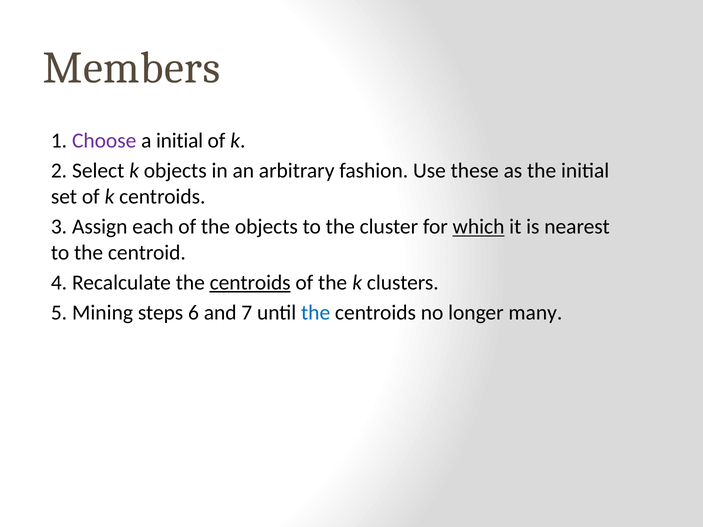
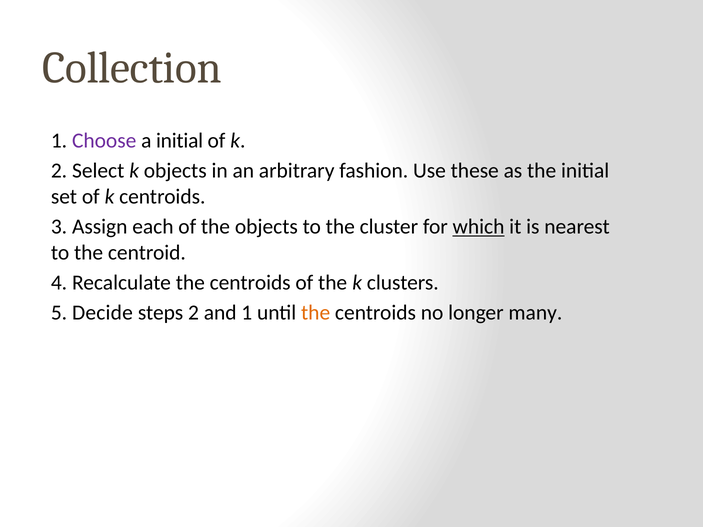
Members: Members -> Collection
centroids at (250, 283) underline: present -> none
Mining: Mining -> Decide
steps 6: 6 -> 2
and 7: 7 -> 1
the at (316, 313) colour: blue -> orange
